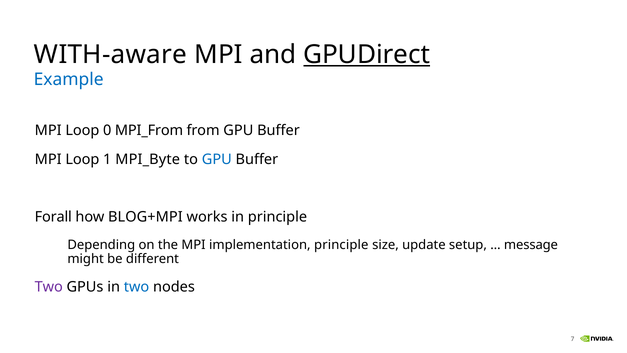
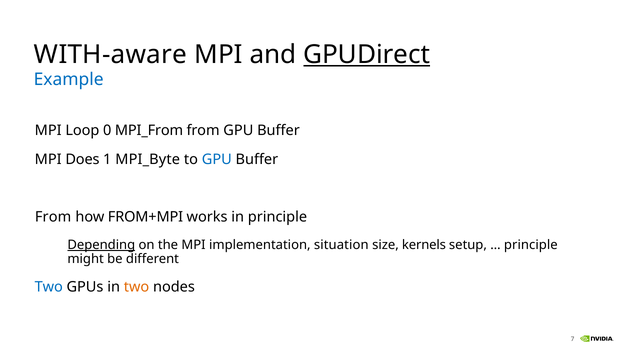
Loop at (82, 159): Loop -> Does
Forall at (53, 217): Forall -> From
BLOG+MPI: BLOG+MPI -> FROM+MPI
Depending underline: none -> present
implementation principle: principle -> situation
update: update -> kernels
message at (531, 245): message -> principle
Two at (49, 287) colour: purple -> blue
two at (137, 287) colour: blue -> orange
